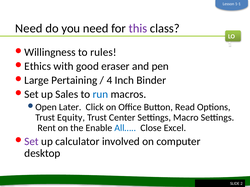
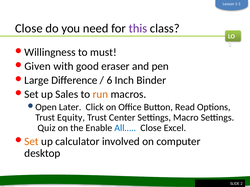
Need at (29, 28): Need -> Close
rules: rules -> must
Ethics: Ethics -> Given
Pertaining: Pertaining -> Difference
4: 4 -> 6
run colour: blue -> orange
Rent: Rent -> Quiz
Set at (32, 142) colour: purple -> orange
